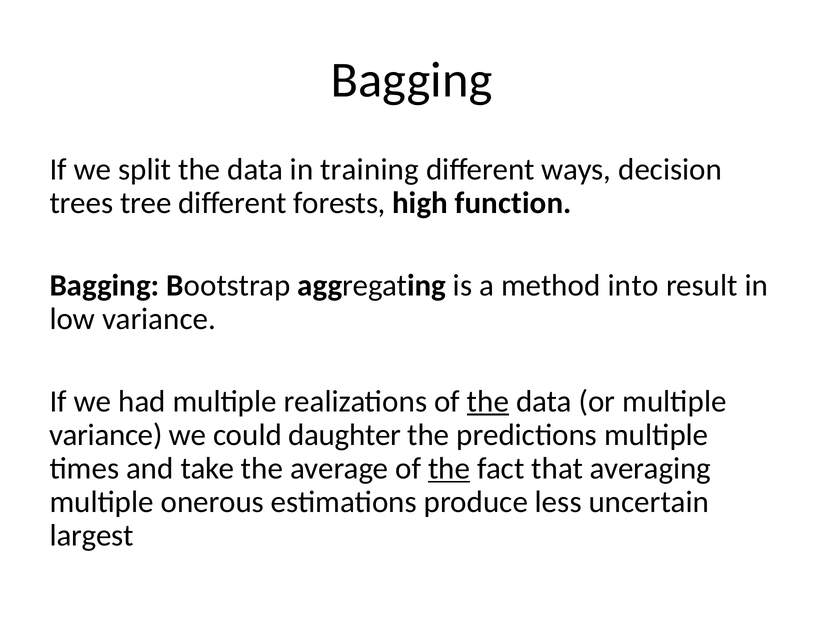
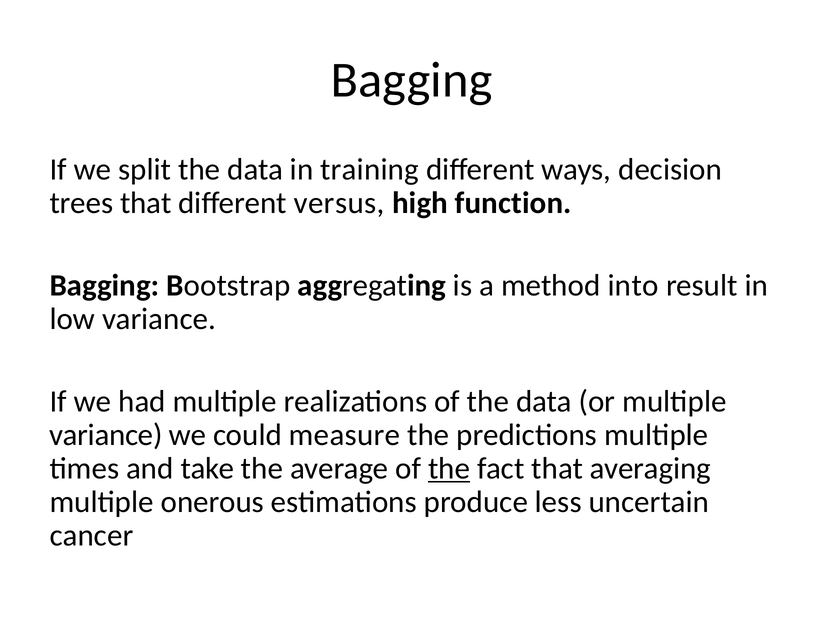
trees tree: tree -> that
forests: forests -> versus
the at (488, 401) underline: present -> none
daughter: daughter -> measure
largest: largest -> cancer
